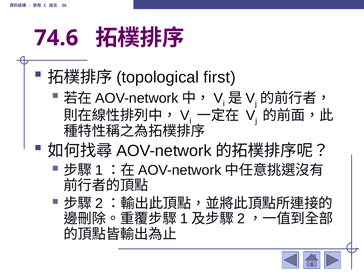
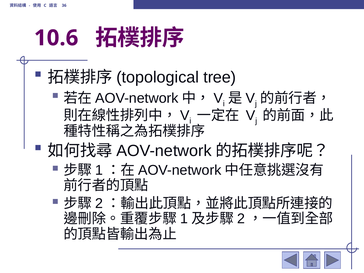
74.6: 74.6 -> 10.6
first: first -> tree
